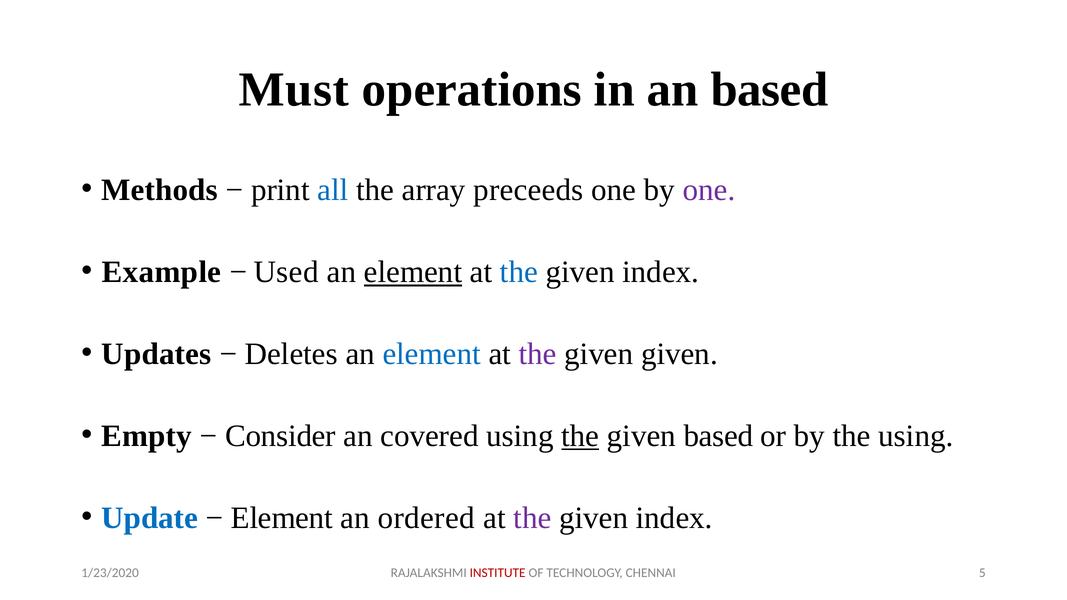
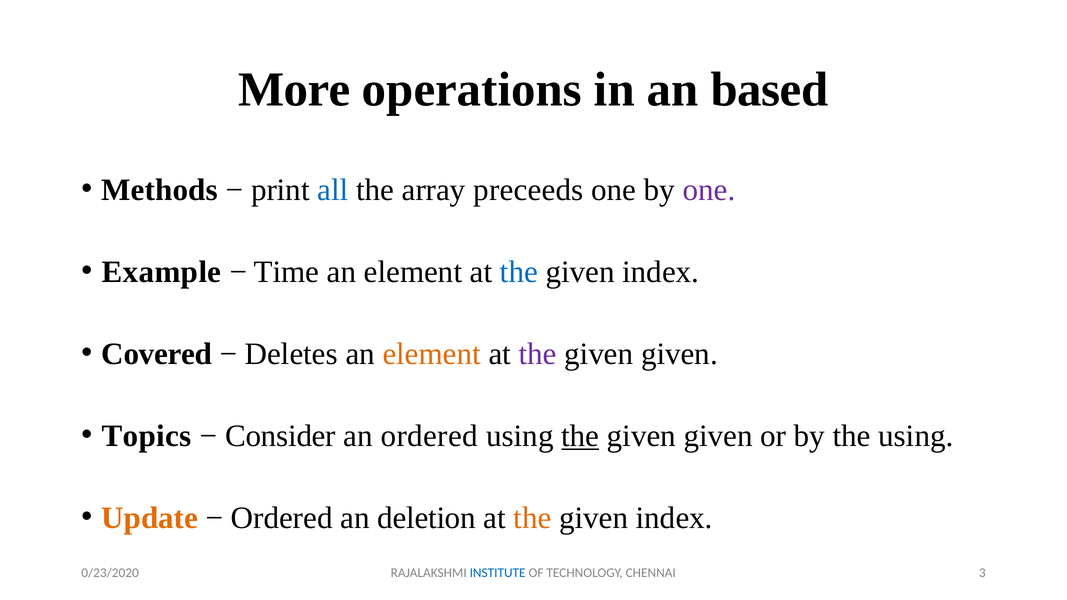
Must: Must -> More
Used: Used -> Time
element at (413, 272) underline: present -> none
Updates: Updates -> Covered
element at (432, 354) colour: blue -> orange
Empty: Empty -> Topics
an covered: covered -> ordered
based at (718, 436): based -> given
Update colour: blue -> orange
Element at (282, 518): Element -> Ordered
ordered: ordered -> deletion
the at (532, 518) colour: purple -> orange
1/23/2020: 1/23/2020 -> 0/23/2020
INSTITUTE colour: red -> blue
5: 5 -> 3
